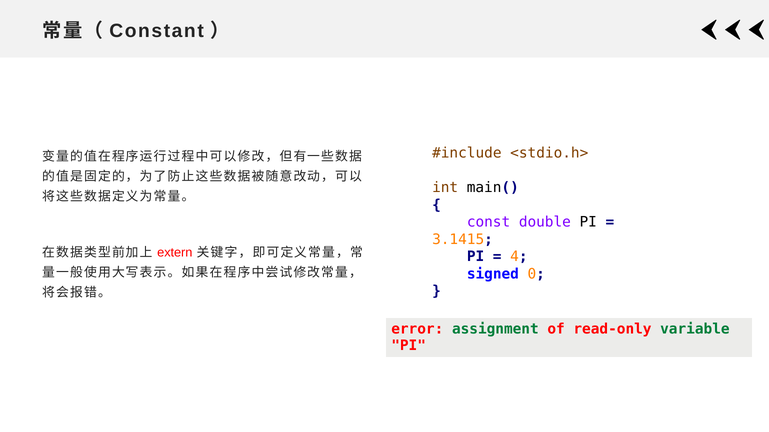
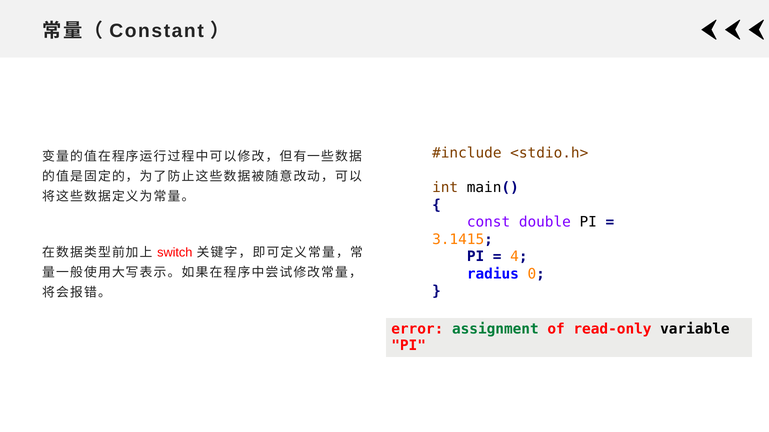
extern: extern -> switch
signed: signed -> radius
variable colour: green -> black
